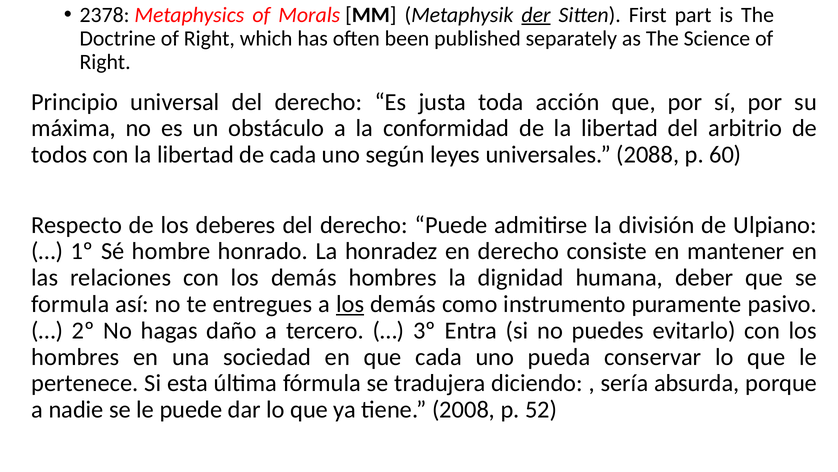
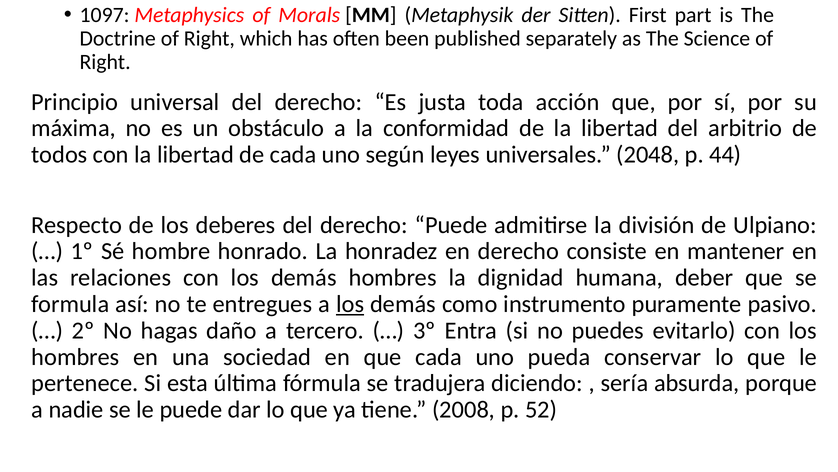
2378: 2378 -> 1097
der underline: present -> none
2088: 2088 -> 2048
60: 60 -> 44
